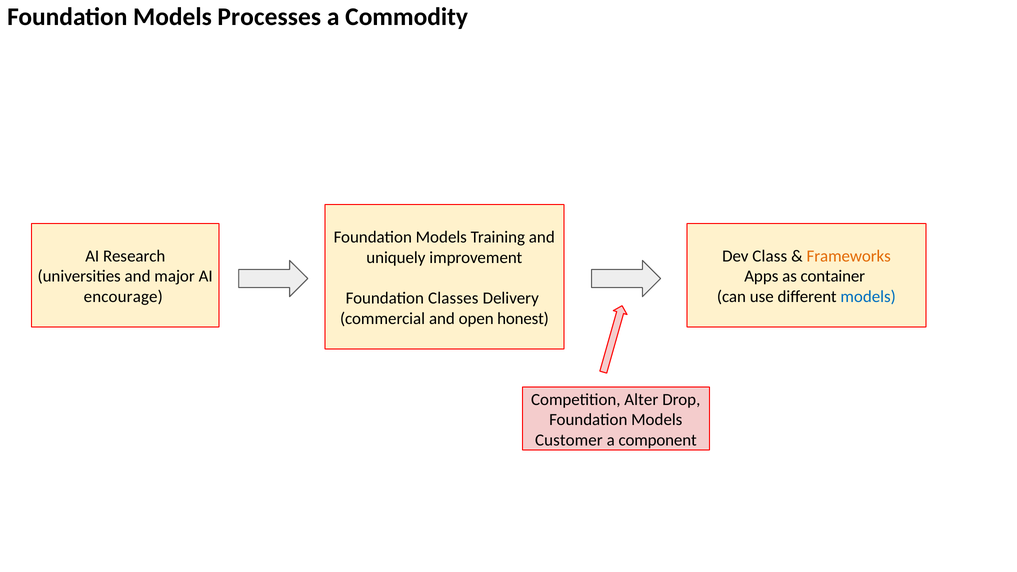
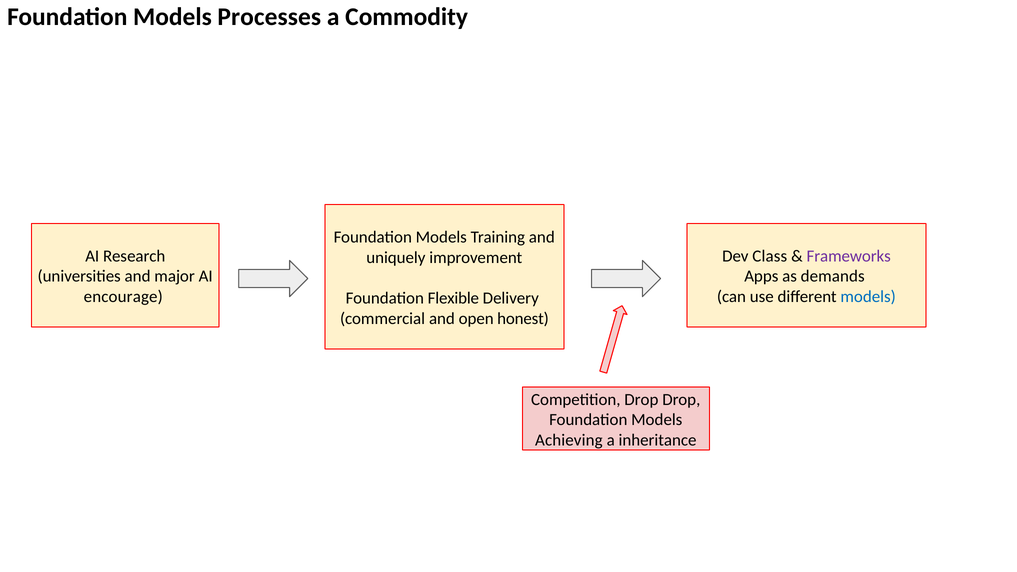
Frameworks colour: orange -> purple
container: container -> demands
Classes: Classes -> Flexible
Competition Alter: Alter -> Drop
Customer: Customer -> Achieving
component: component -> inheritance
